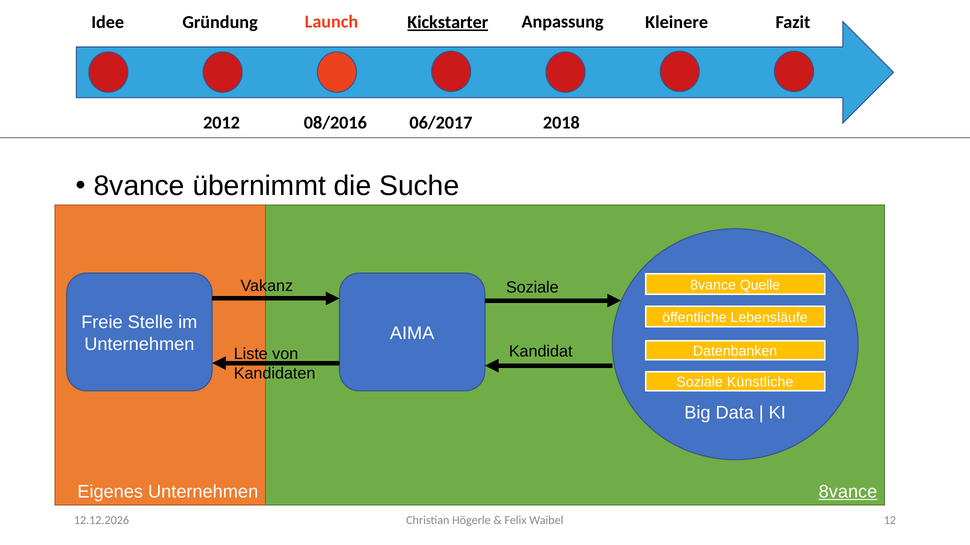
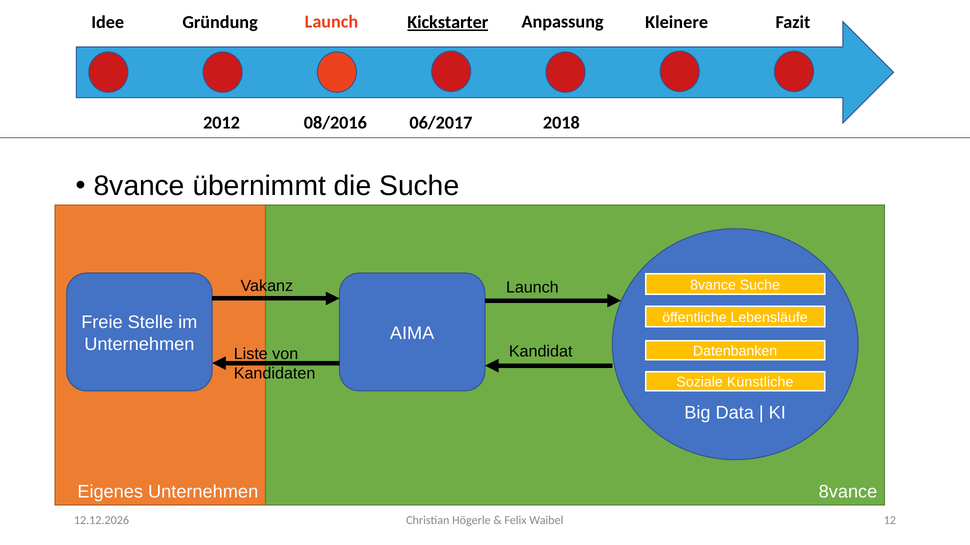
8vance Quelle: Quelle -> Suche
Soziale at (532, 288): Soziale -> Launch
8vance at (848, 492) underline: present -> none
